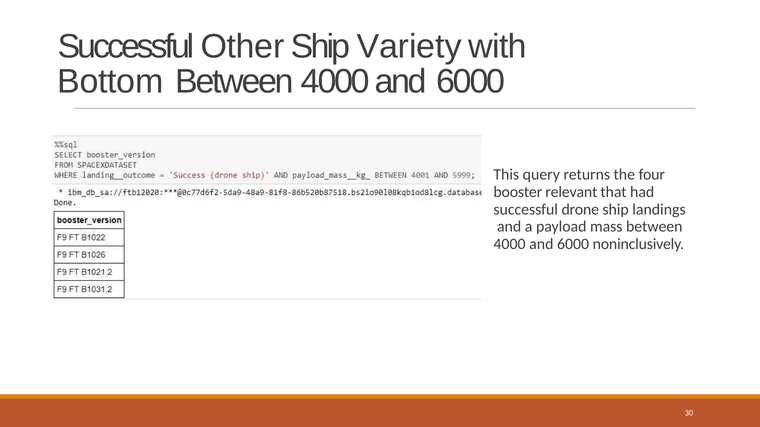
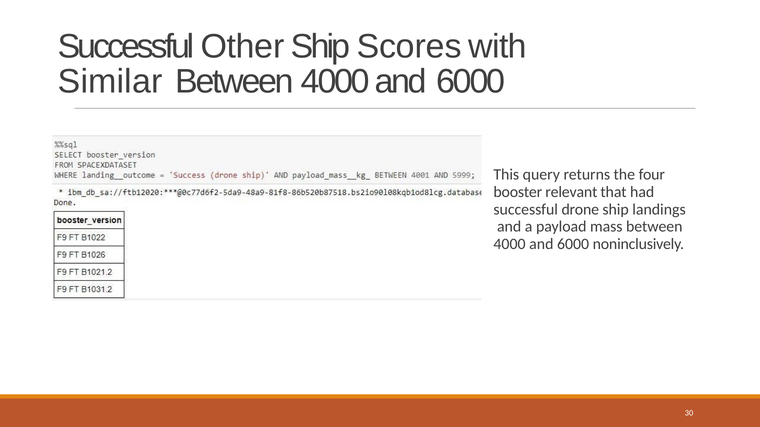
Variety: Variety -> Scores
Bottom: Bottom -> Similar
